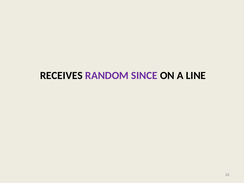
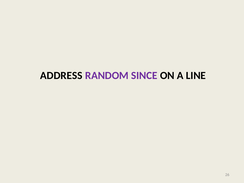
RECEIVES: RECEIVES -> ADDRESS
